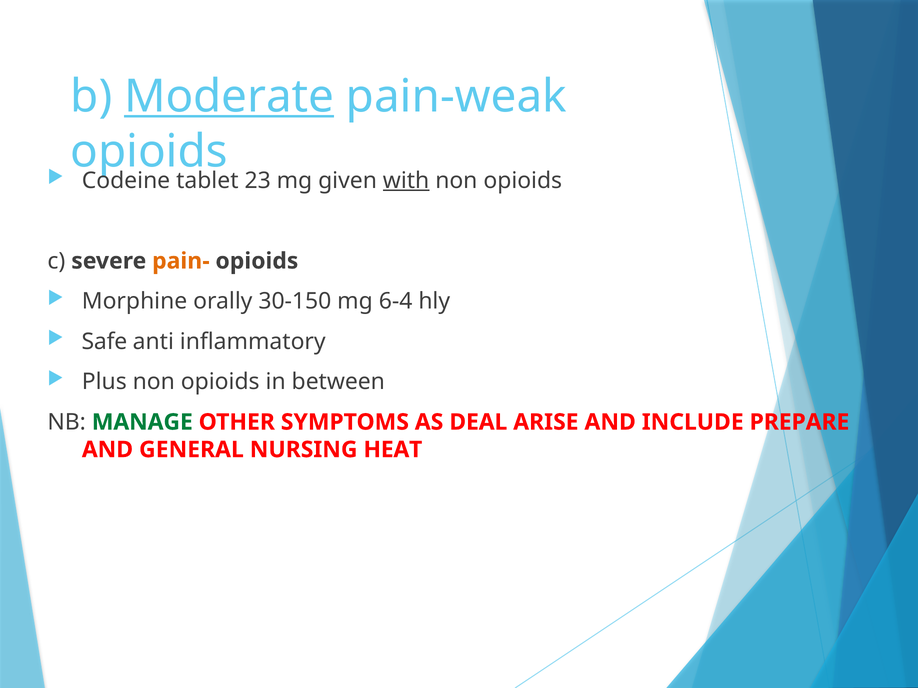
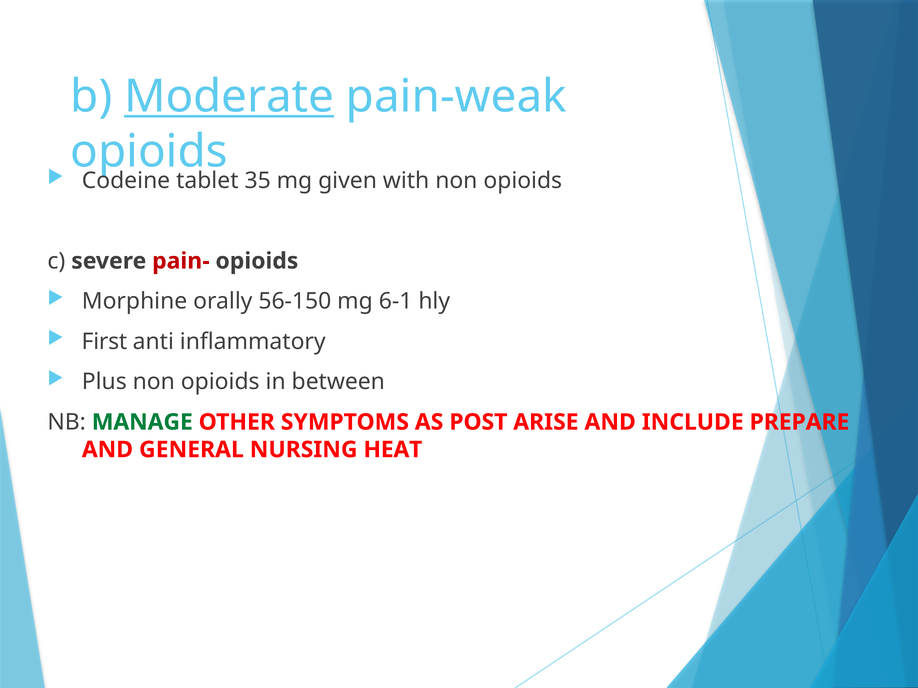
23: 23 -> 35
with underline: present -> none
pain- colour: orange -> red
30-150: 30-150 -> 56-150
6-4: 6-4 -> 6-1
Safe: Safe -> First
DEAL: DEAL -> POST
